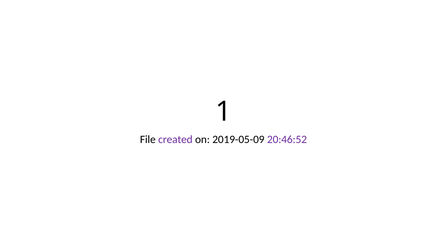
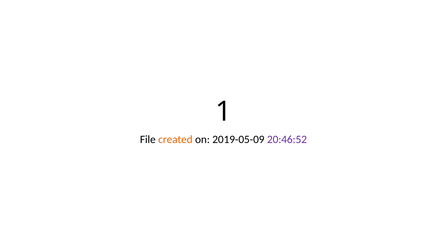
created colour: purple -> orange
